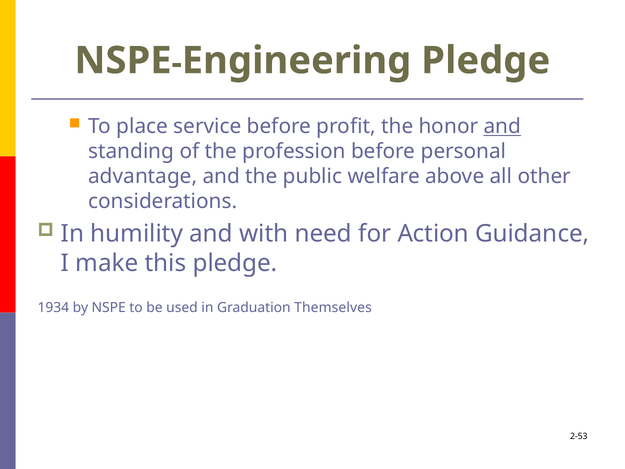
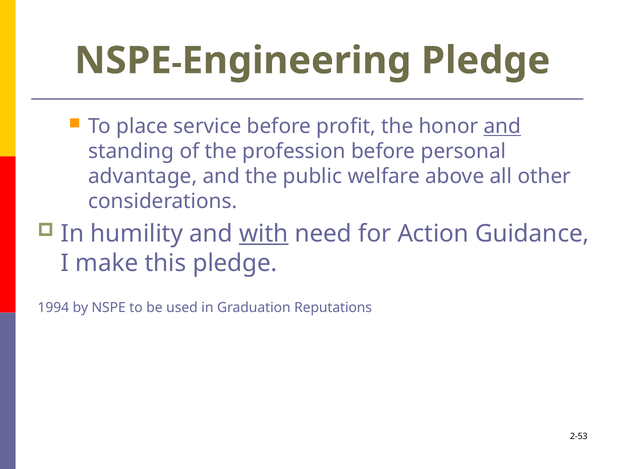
with underline: none -> present
1934: 1934 -> 1994
Themselves: Themselves -> Reputations
